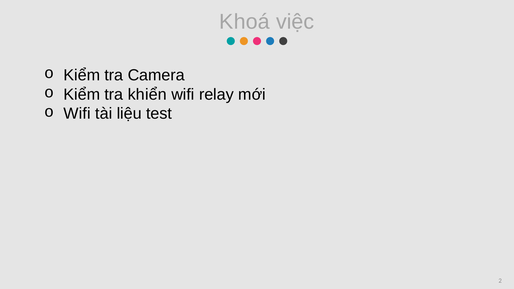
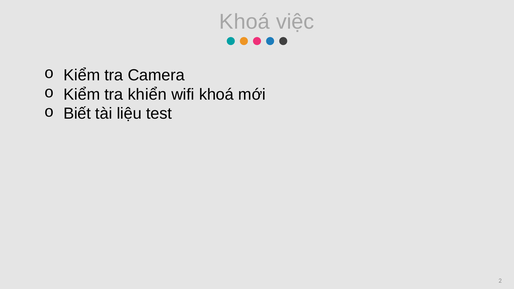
wifi relay: relay -> khoá
Wifi at (77, 114): Wifi -> Biết
